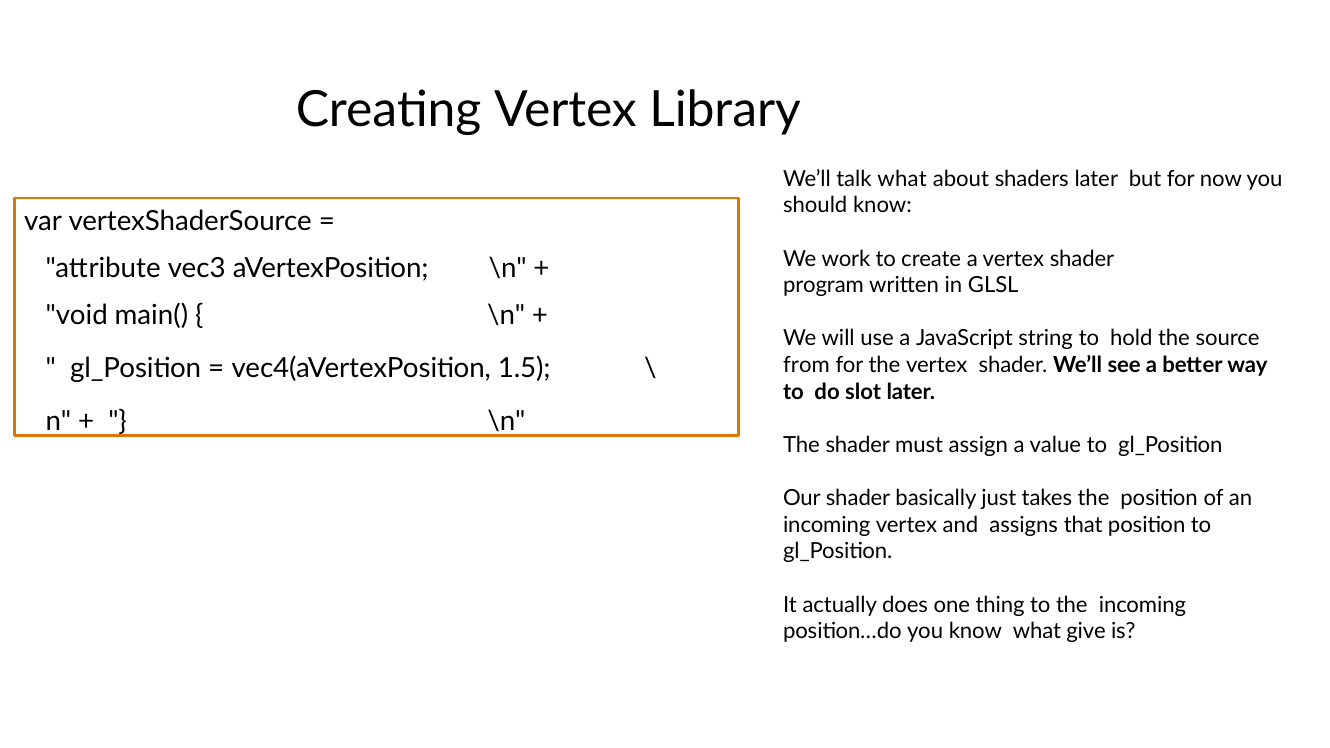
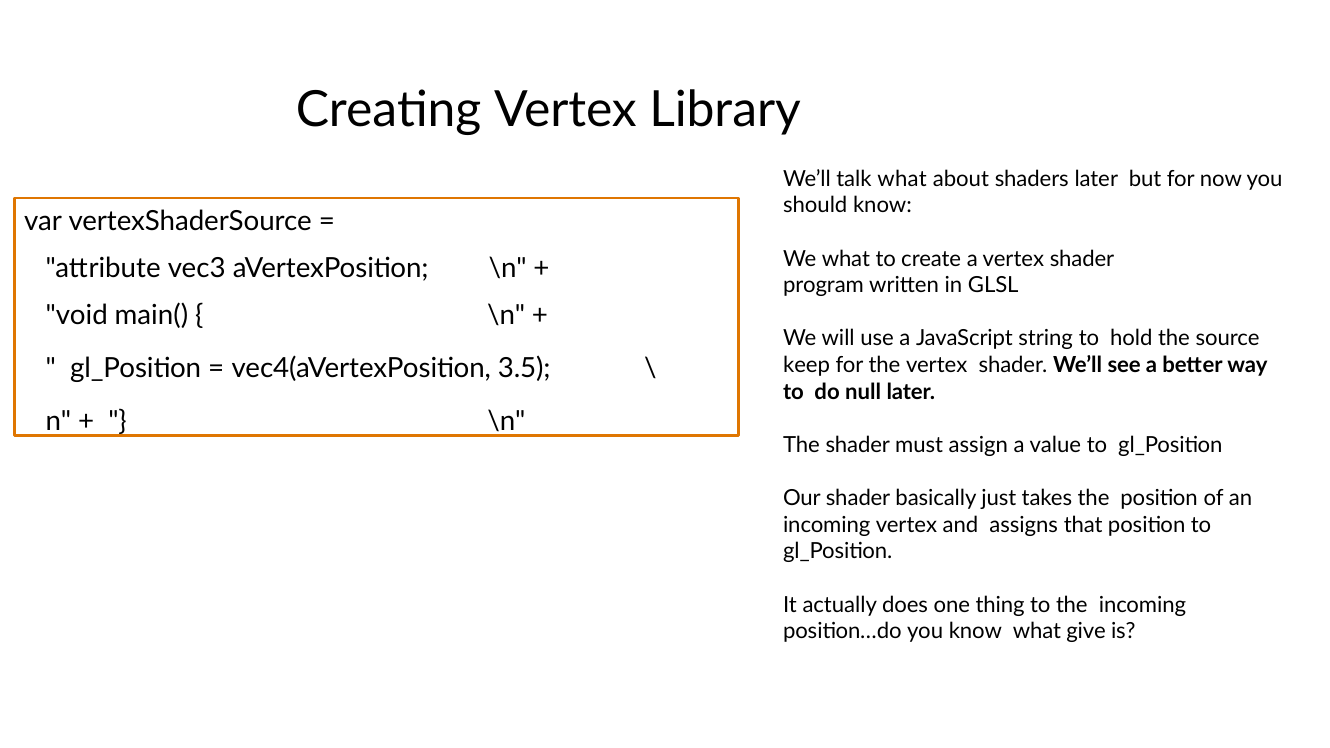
We work: work -> what
from: from -> keep
1.5: 1.5 -> 3.5
slot: slot -> null
